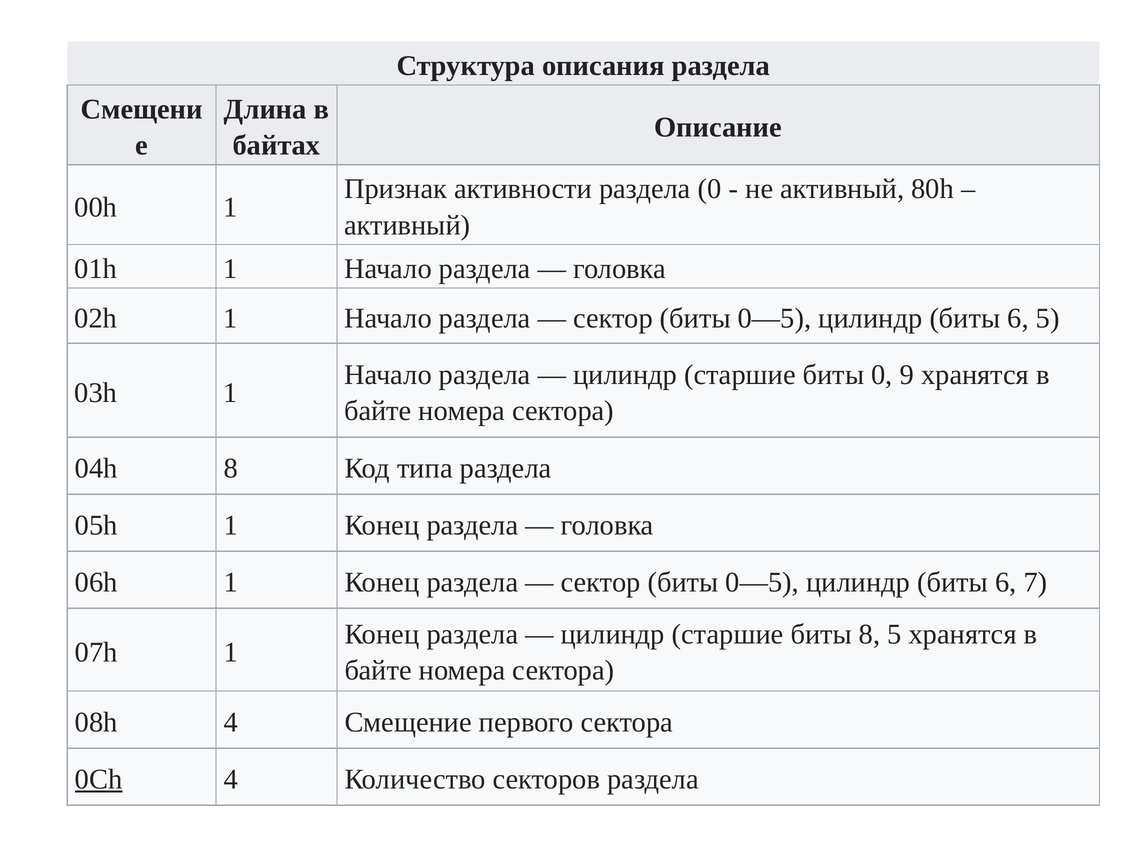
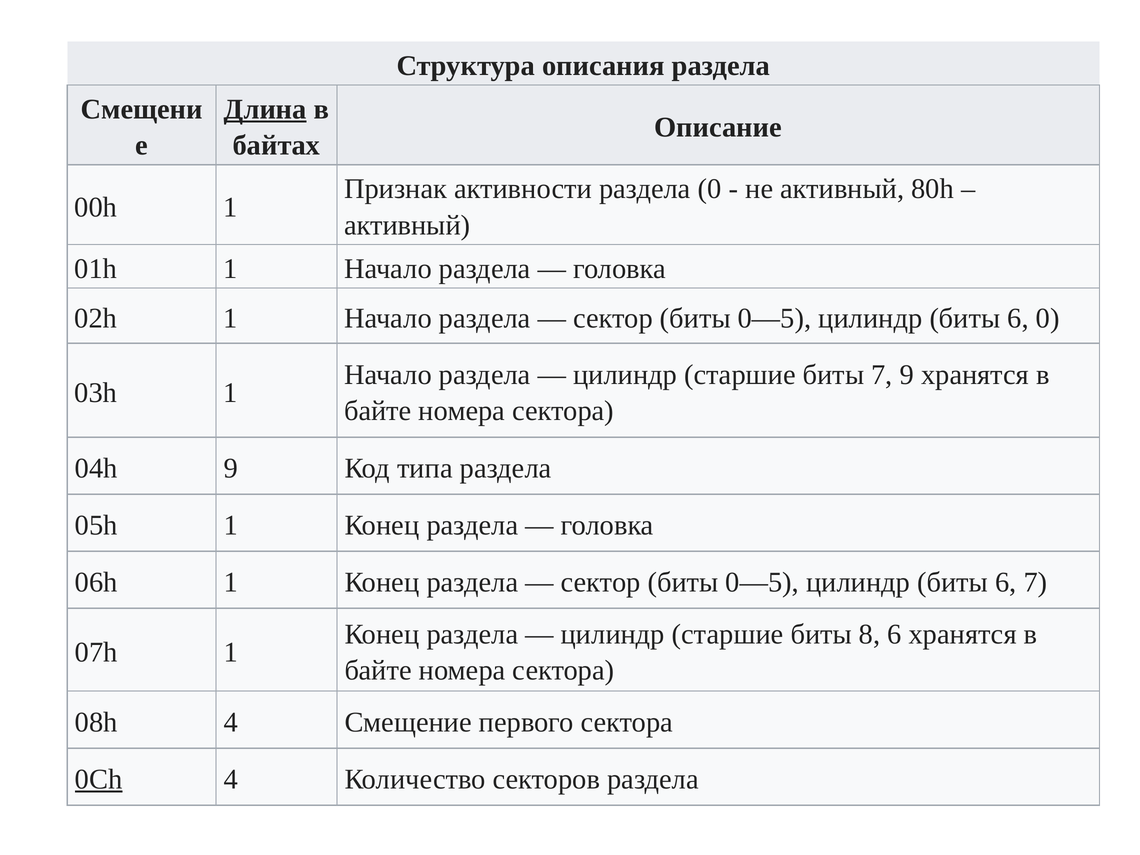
Длина underline: none -> present
6 5: 5 -> 0
биты 0: 0 -> 7
04h 8: 8 -> 9
8 5: 5 -> 6
